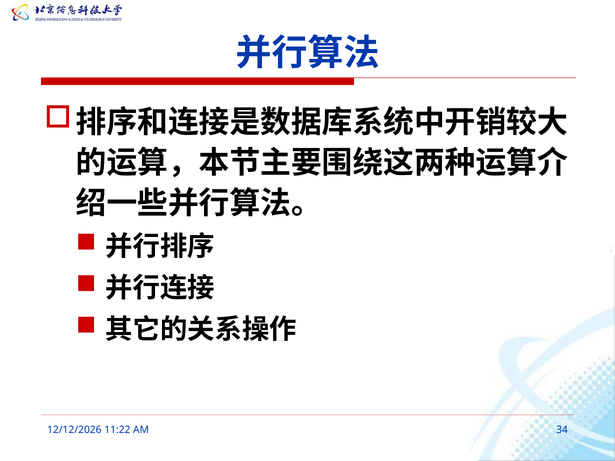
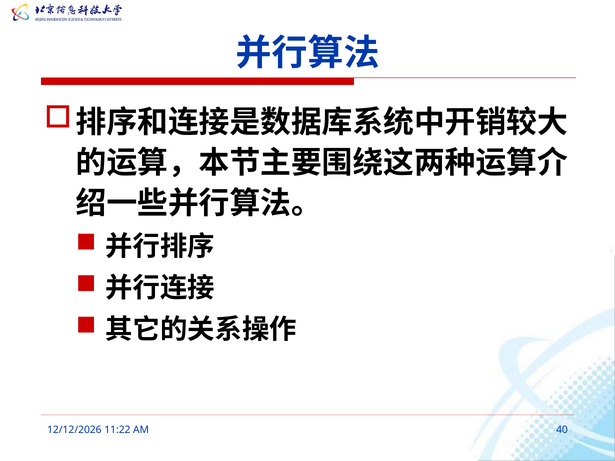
34: 34 -> 40
